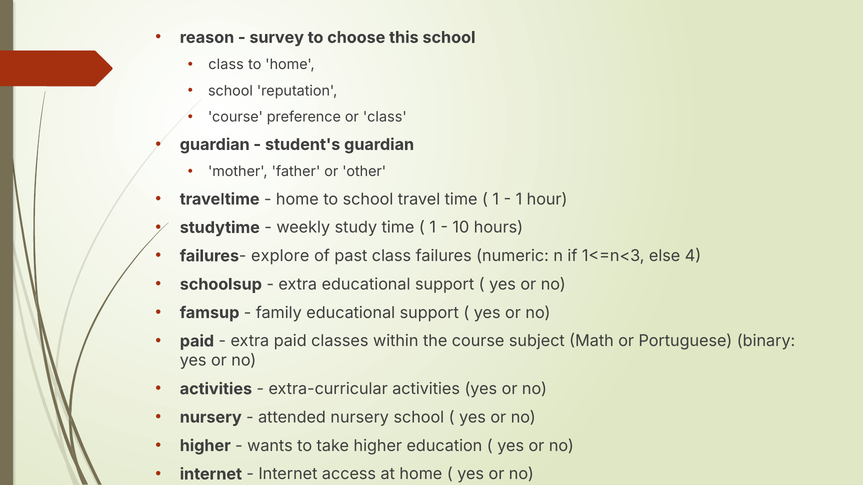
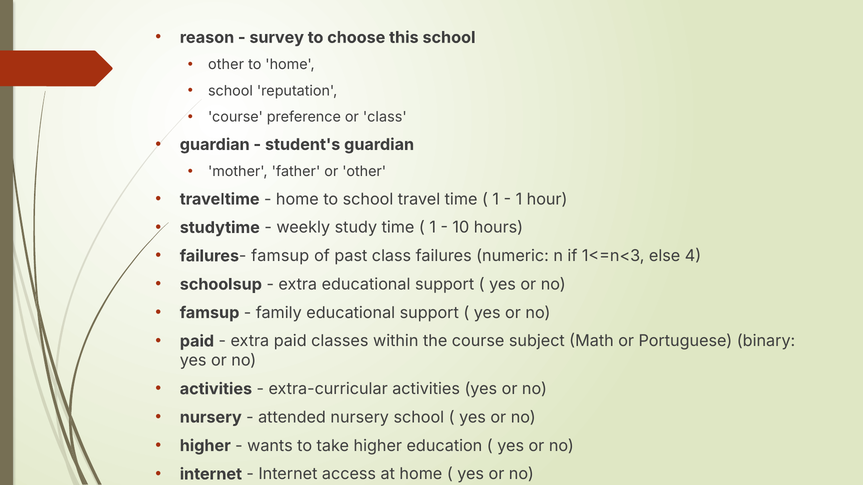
class at (226, 65): class -> other
failures- explore: explore -> famsup
